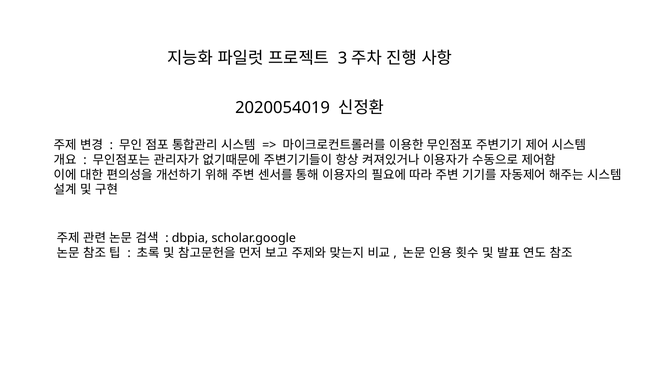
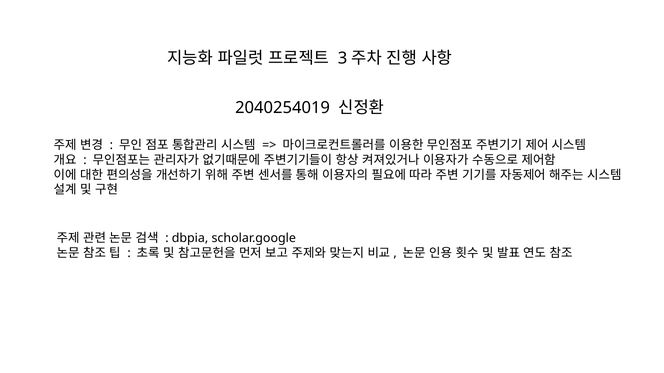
2020054019: 2020054019 -> 2040254019
